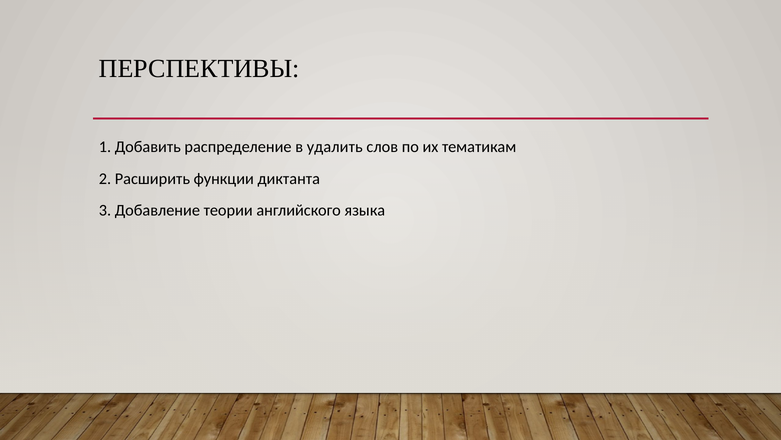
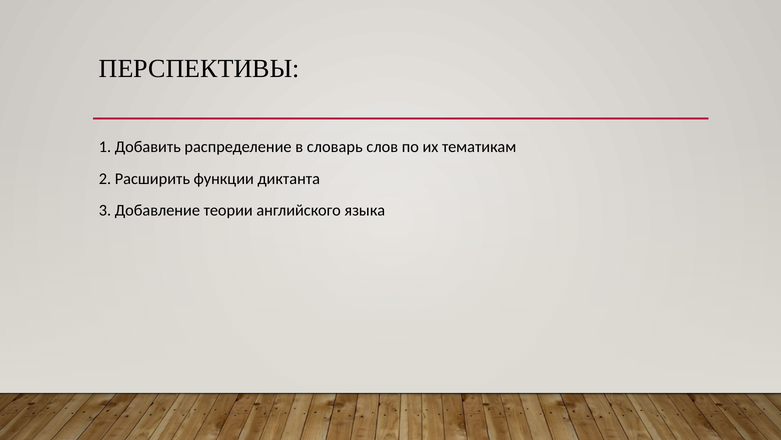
удалить: удалить -> словарь
